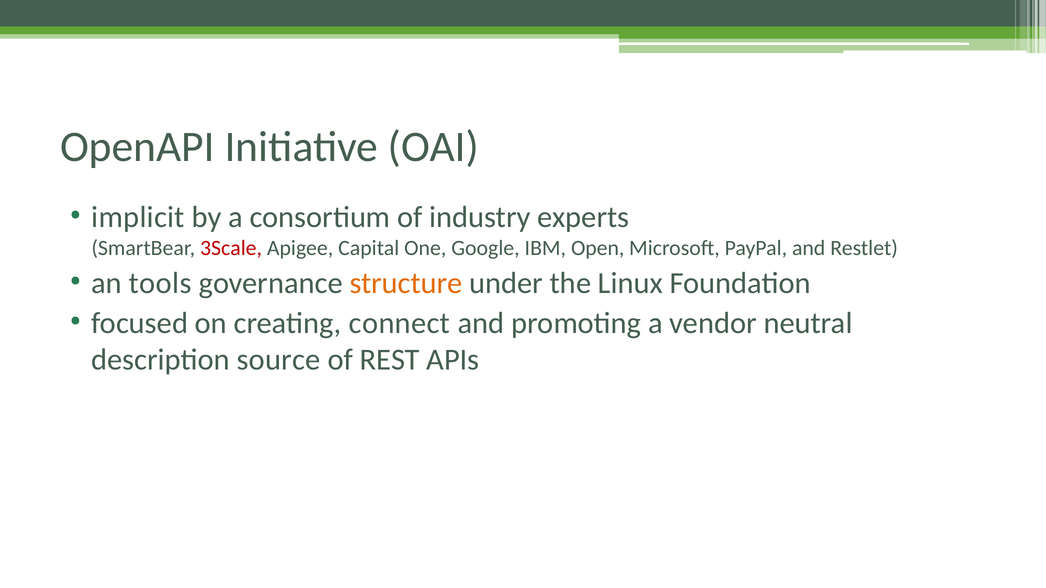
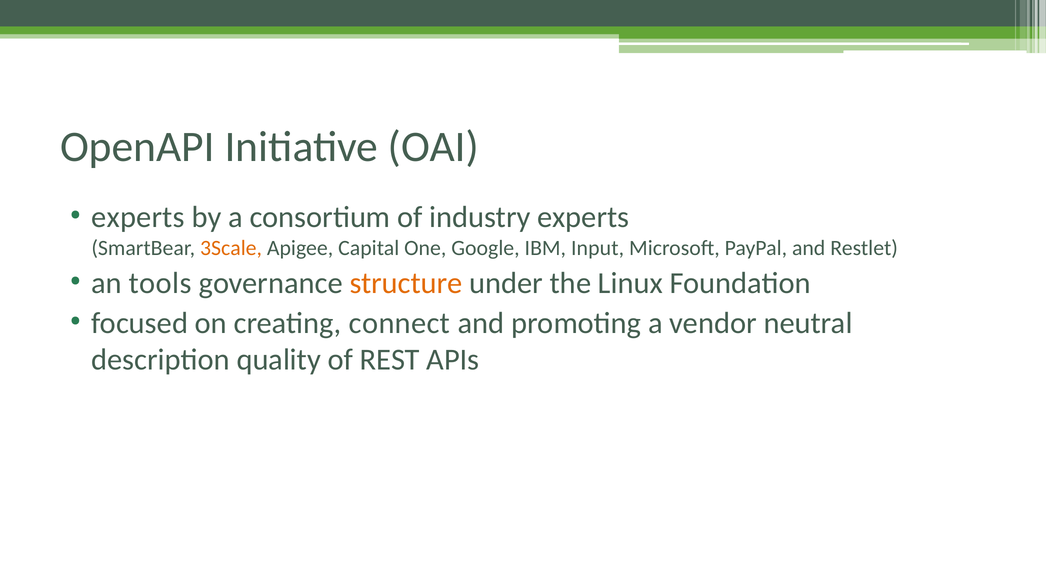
implicit at (138, 217): implicit -> experts
3Scale colour: red -> orange
Open: Open -> Input
source: source -> quality
